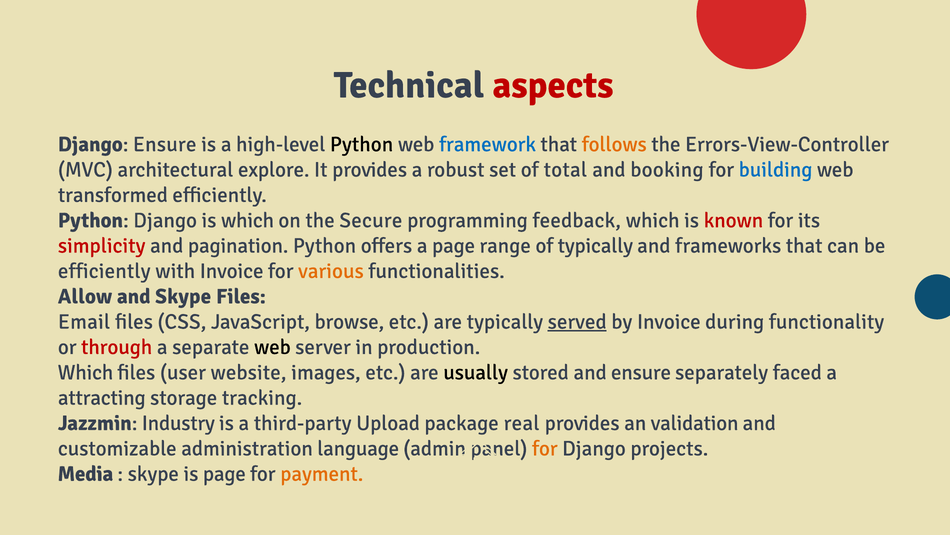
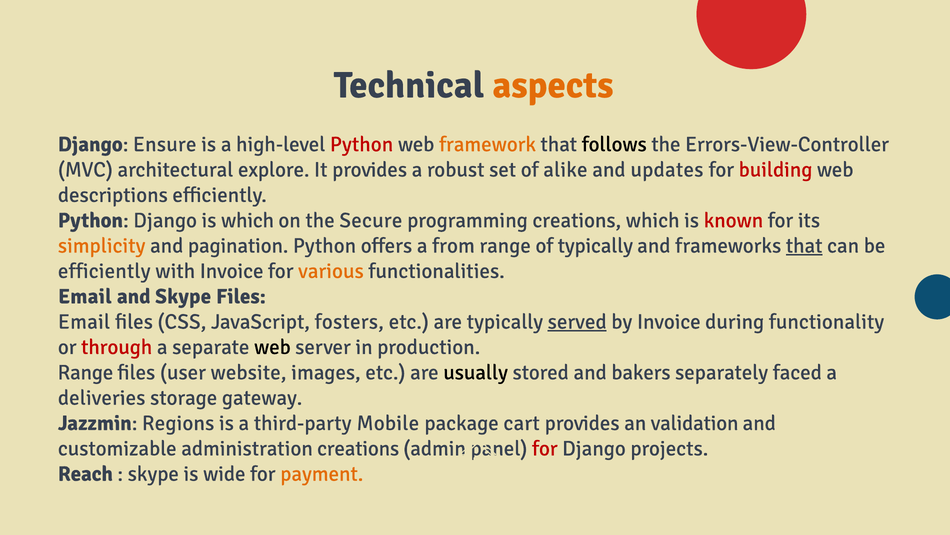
aspects colour: red -> orange
Python at (362, 144) colour: black -> red
framework colour: blue -> orange
follows colour: orange -> black
total: total -> alike
booking: booking -> updates
building colour: blue -> red
transformed: transformed -> descriptions
programming feedback: feedback -> creations
simplicity colour: red -> orange
a page: page -> from
that at (804, 245) underline: none -> present
Allow at (85, 296): Allow -> Email
browse: browse -> fosters
Which at (85, 372): Which -> Range
and ensure: ensure -> bakers
attracting: attracting -> deliveries
tracking: tracking -> gateway
Industry: Industry -> Regions
Upload: Upload -> Mobile
real: real -> cart
administration language: language -> creations
for at (545, 448) colour: orange -> red
Media: Media -> Reach
is page: page -> wide
